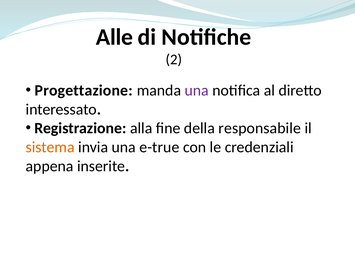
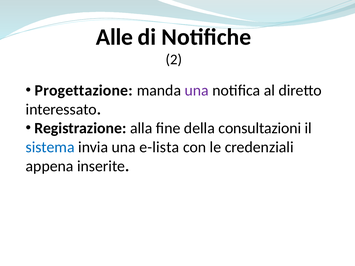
responsabile: responsabile -> consultazioni
sistema colour: orange -> blue
e-true: e-true -> e-lista
